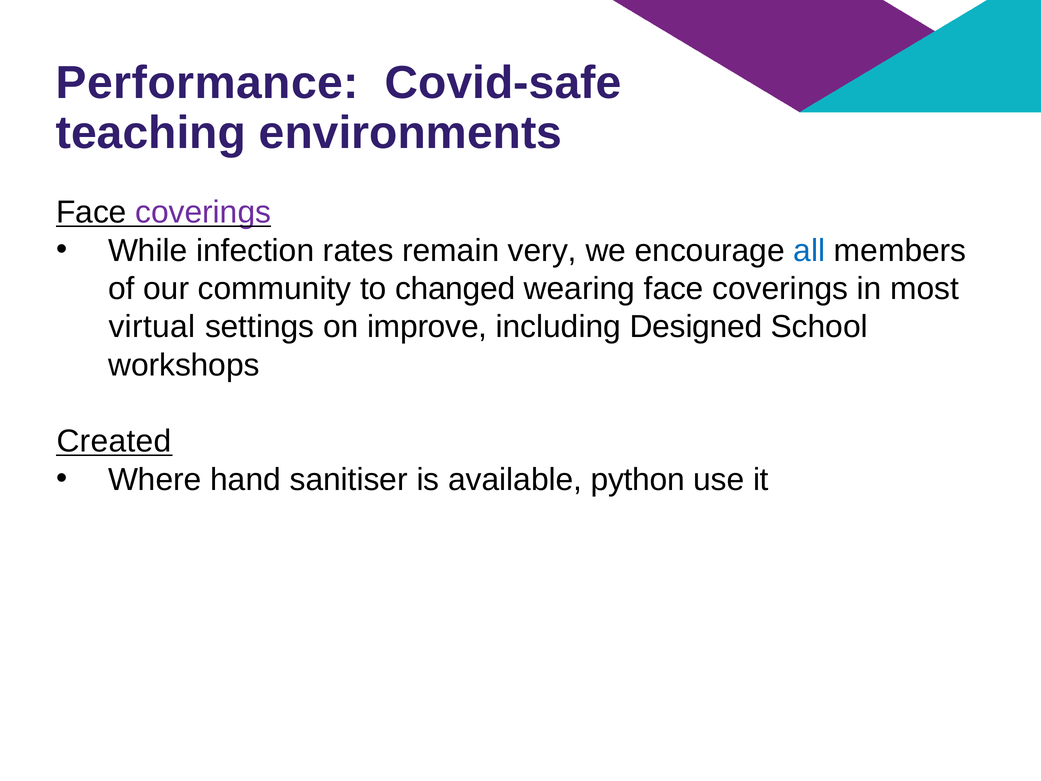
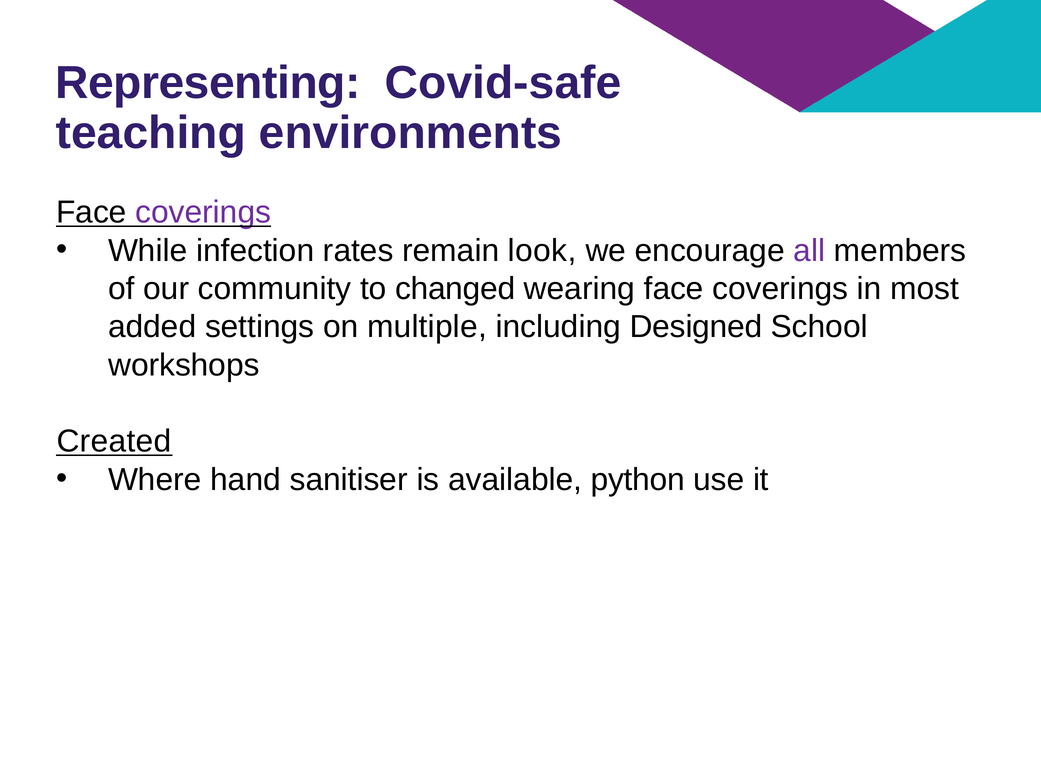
Performance: Performance -> Representing
very: very -> look
all colour: blue -> purple
virtual: virtual -> added
improve: improve -> multiple
